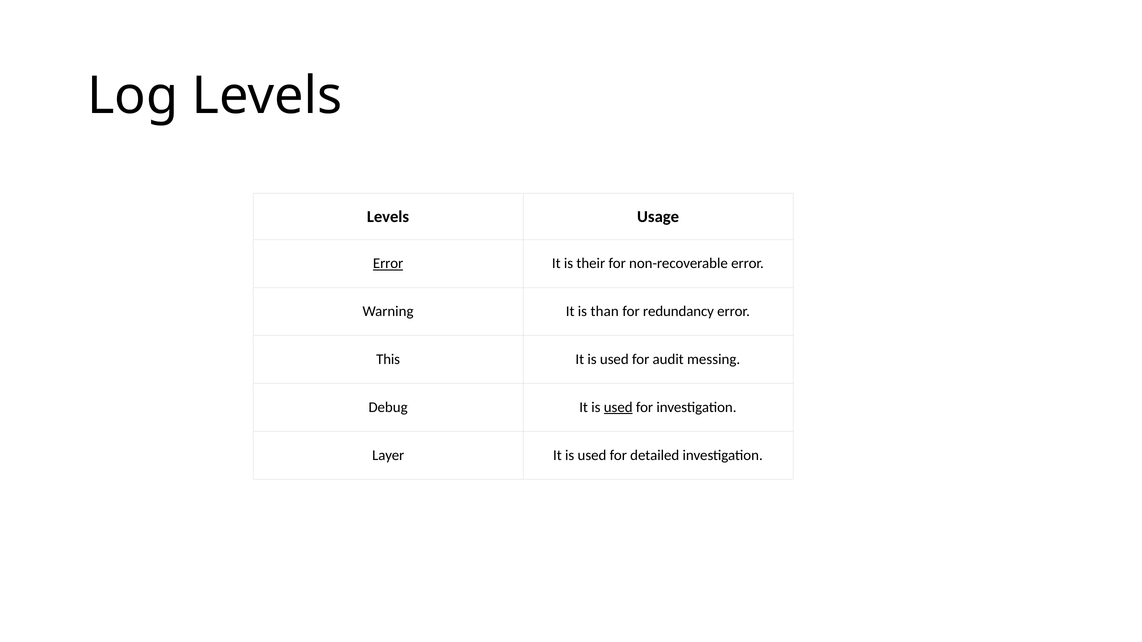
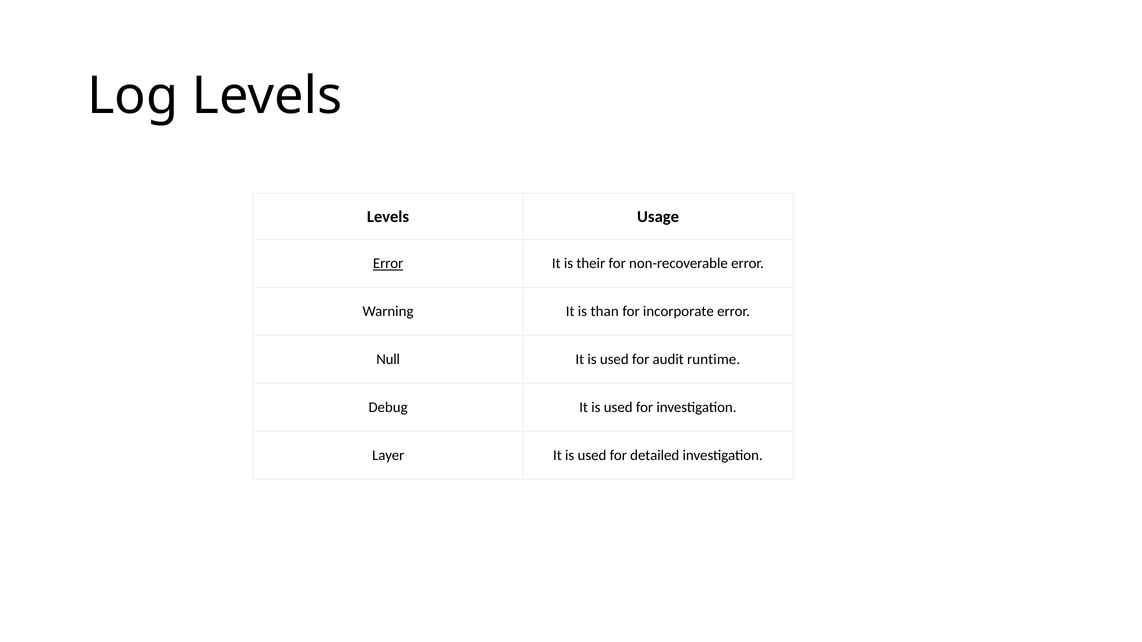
redundancy: redundancy -> incorporate
This: This -> Null
messing: messing -> runtime
used at (618, 407) underline: present -> none
